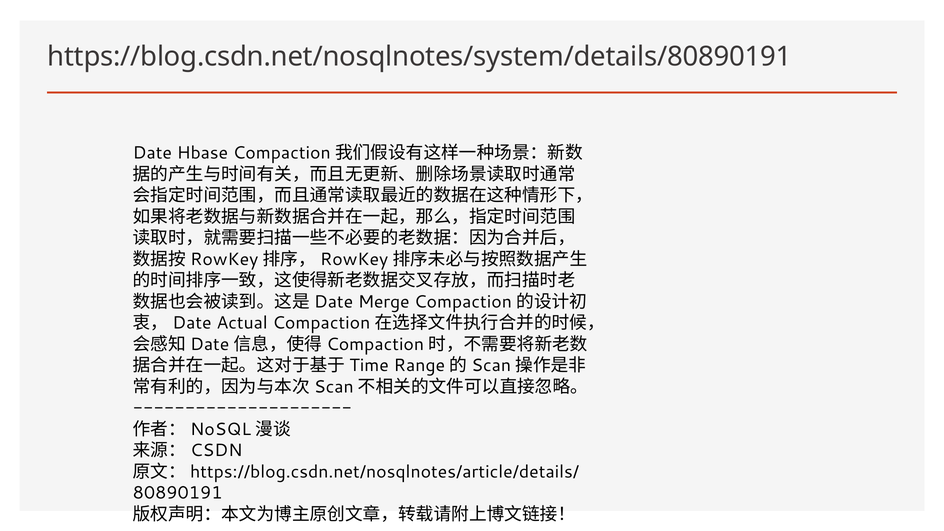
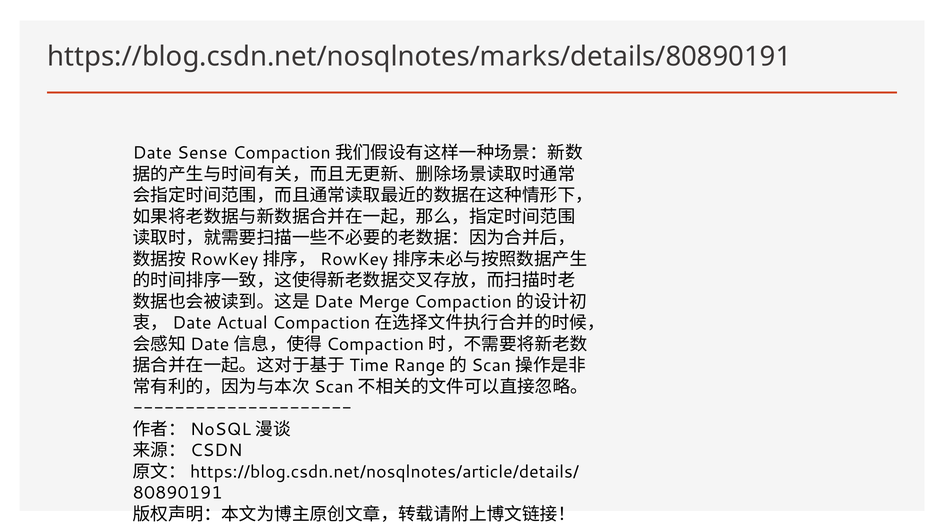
https://blog.csdn.net/nosqlnotes/system/details/80890191: https://blog.csdn.net/nosqlnotes/system/details/80890191 -> https://blog.csdn.net/nosqlnotes/marks/details/80890191
Hbase: Hbase -> Sense
